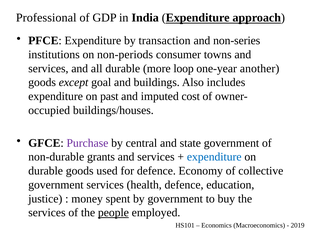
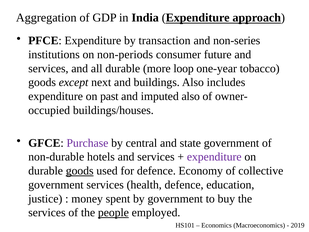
Professional: Professional -> Aggregation
towns: towns -> future
another: another -> tobacco
goal: goal -> next
imputed cost: cost -> also
grants: grants -> hotels
expenditure at (214, 157) colour: blue -> purple
goods at (80, 171) underline: none -> present
